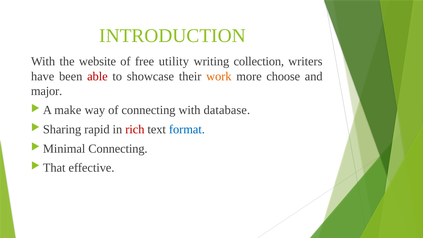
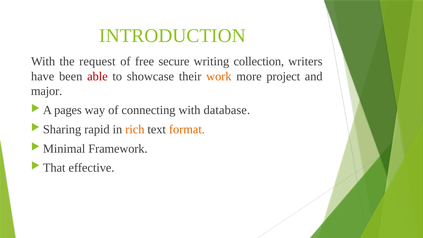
website: website -> request
utility: utility -> secure
choose: choose -> project
make: make -> pages
rich colour: red -> orange
format colour: blue -> orange
Minimal Connecting: Connecting -> Framework
